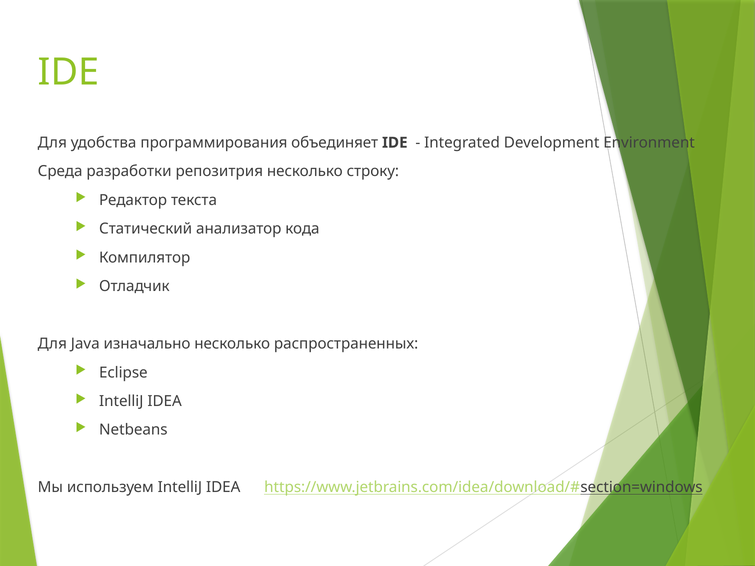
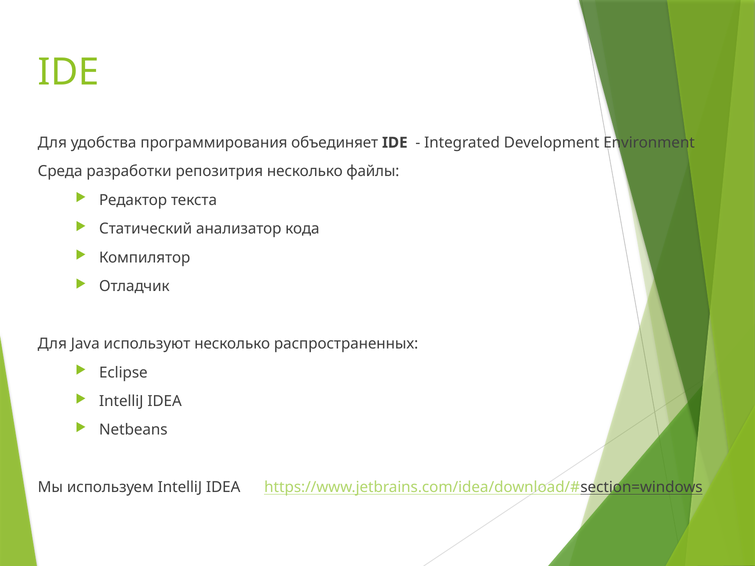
строку: строку -> файлы
изначально: изначально -> используют
